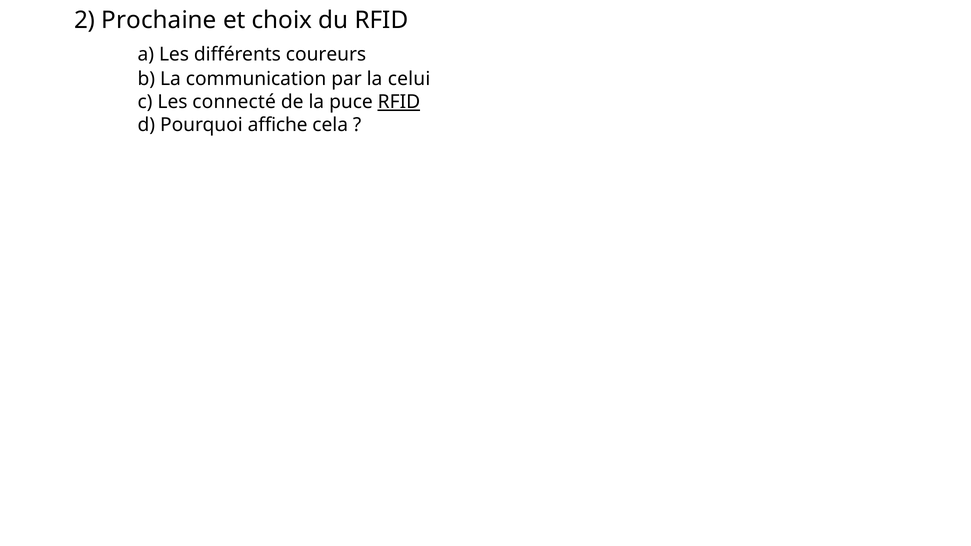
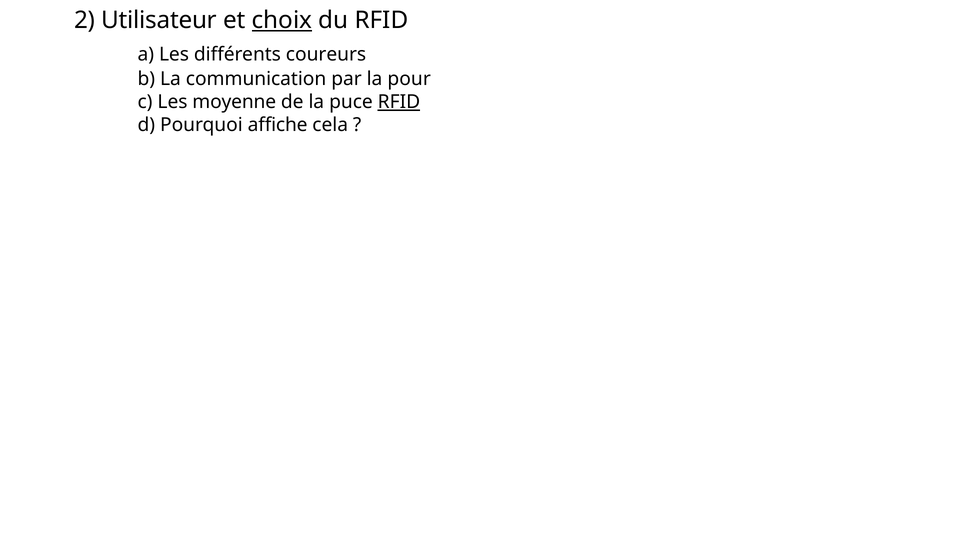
Prochaine: Prochaine -> Utilisateur
choix underline: none -> present
celui: celui -> pour
connecté: connecté -> moyenne
